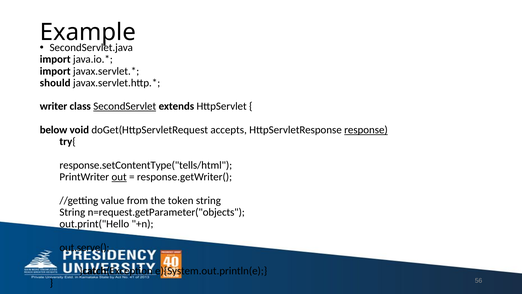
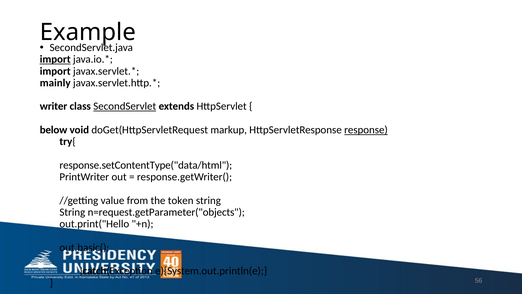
import at (55, 59) underline: none -> present
should: should -> mainly
accepts: accepts -> markup
response.setContentType("tells/html: response.setContentType("tells/html -> response.setContentType("data/html
out underline: present -> none
out.serve(: out.serve( -> out.basic(
